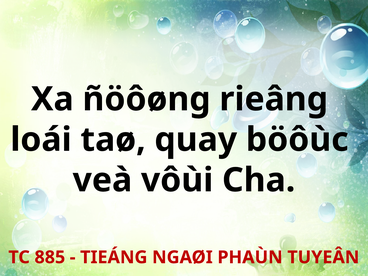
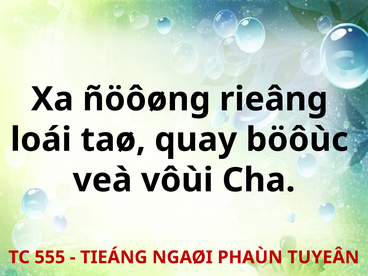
885: 885 -> 555
